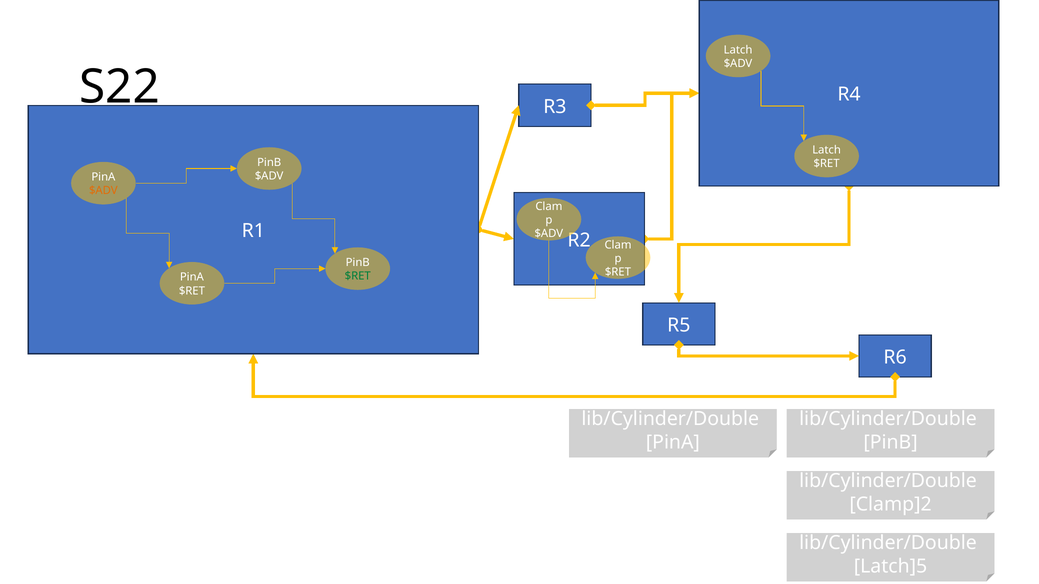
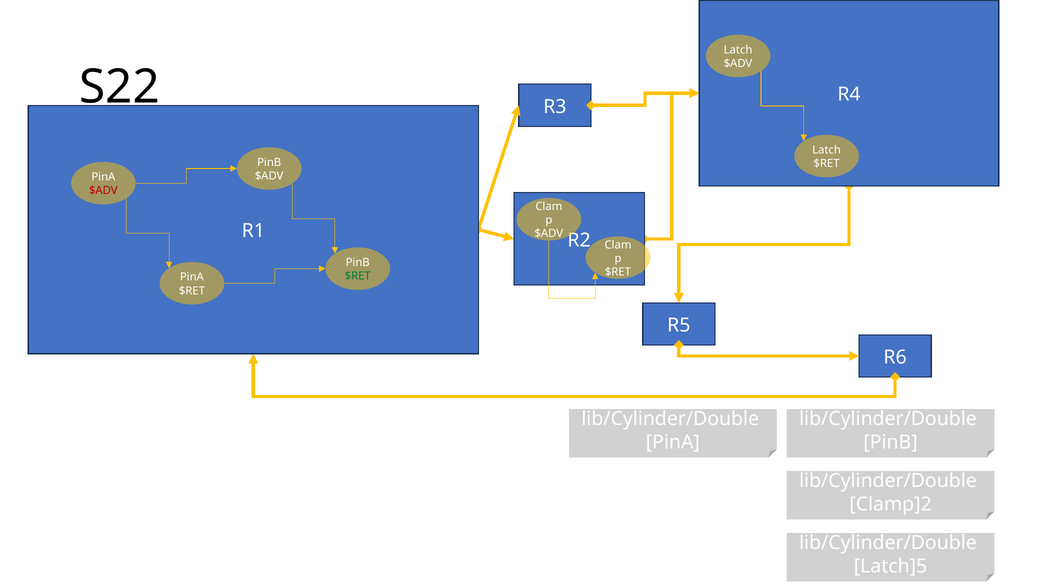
$ADV at (103, 191) colour: orange -> red
